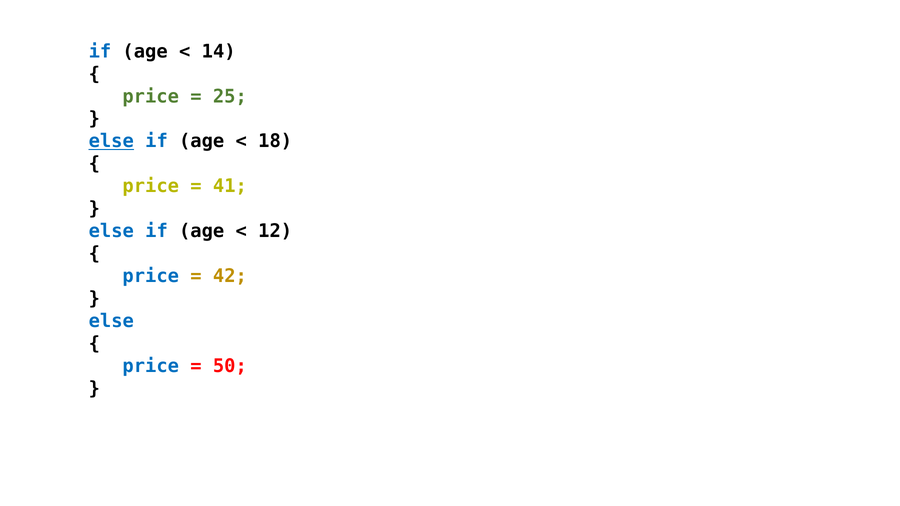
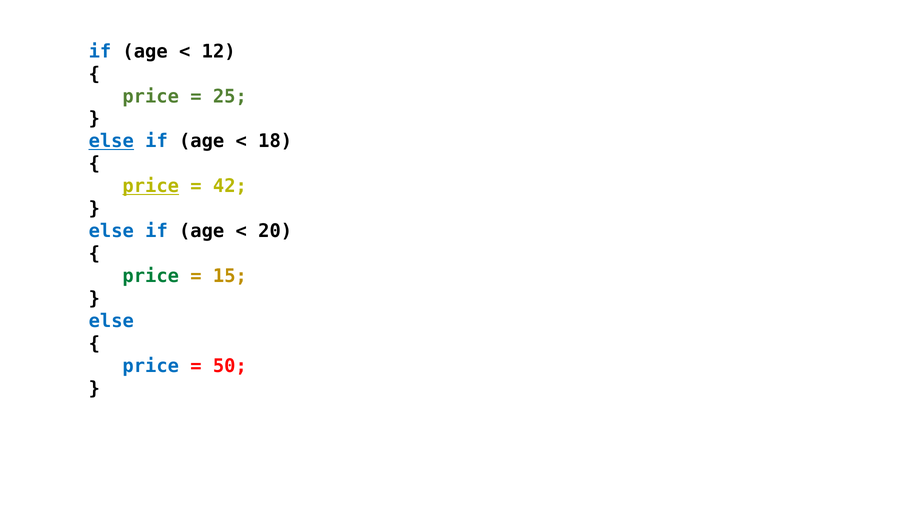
14: 14 -> 12
price at (151, 186) underline: none -> present
41: 41 -> 42
12: 12 -> 20
price at (151, 276) colour: blue -> green
42: 42 -> 15
